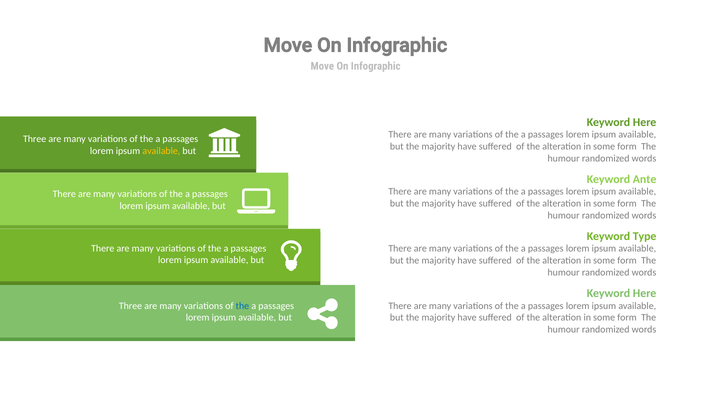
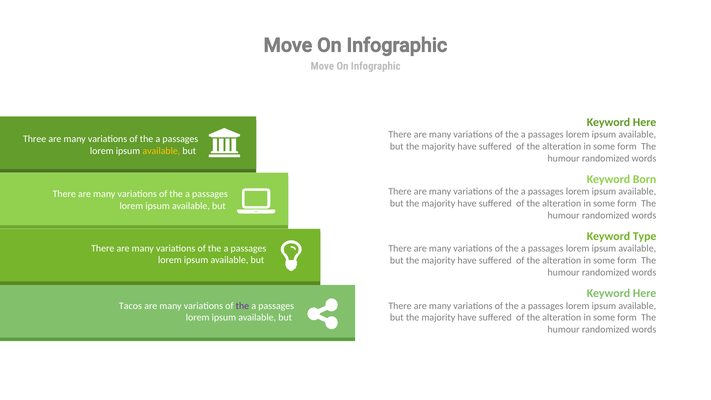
Ante: Ante -> Born
Three at (130, 306): Three -> Tacos
the at (242, 306) colour: blue -> purple
